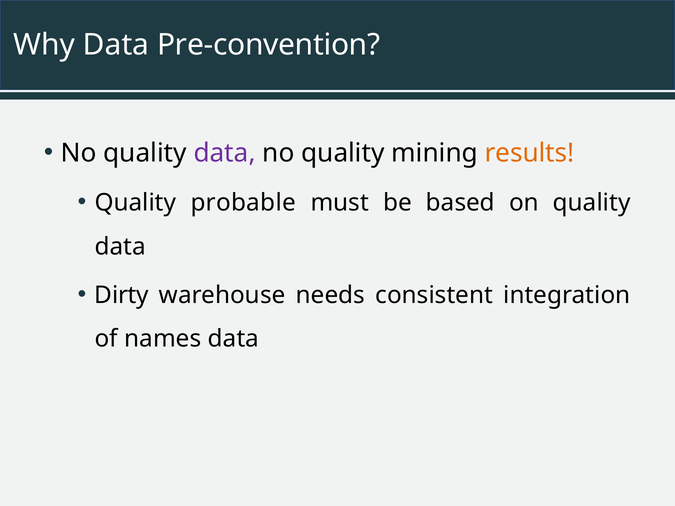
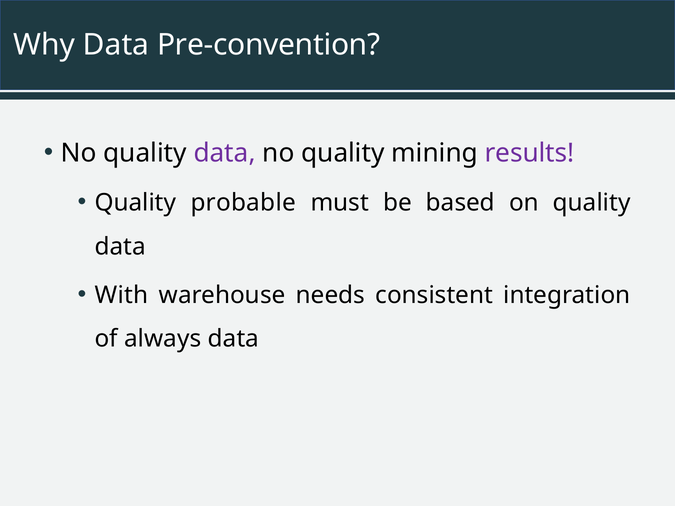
results colour: orange -> purple
Dirty: Dirty -> With
names: names -> always
